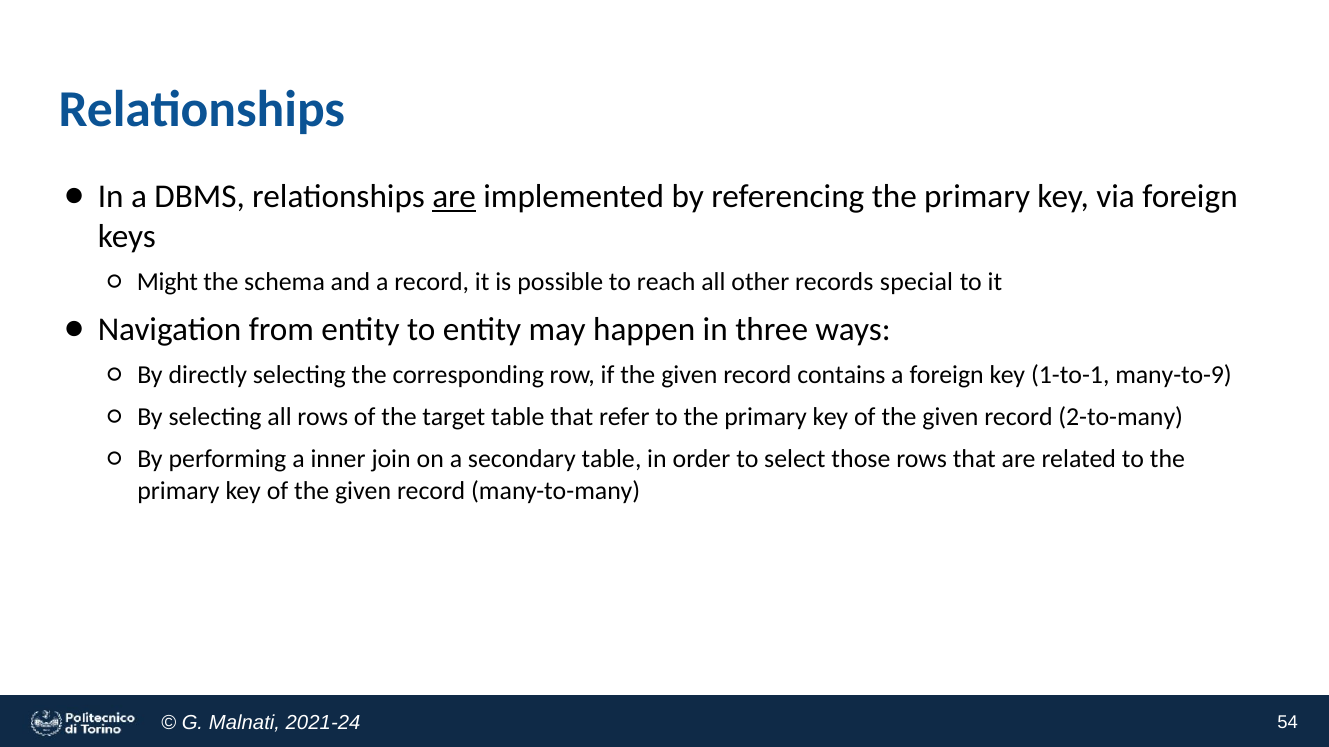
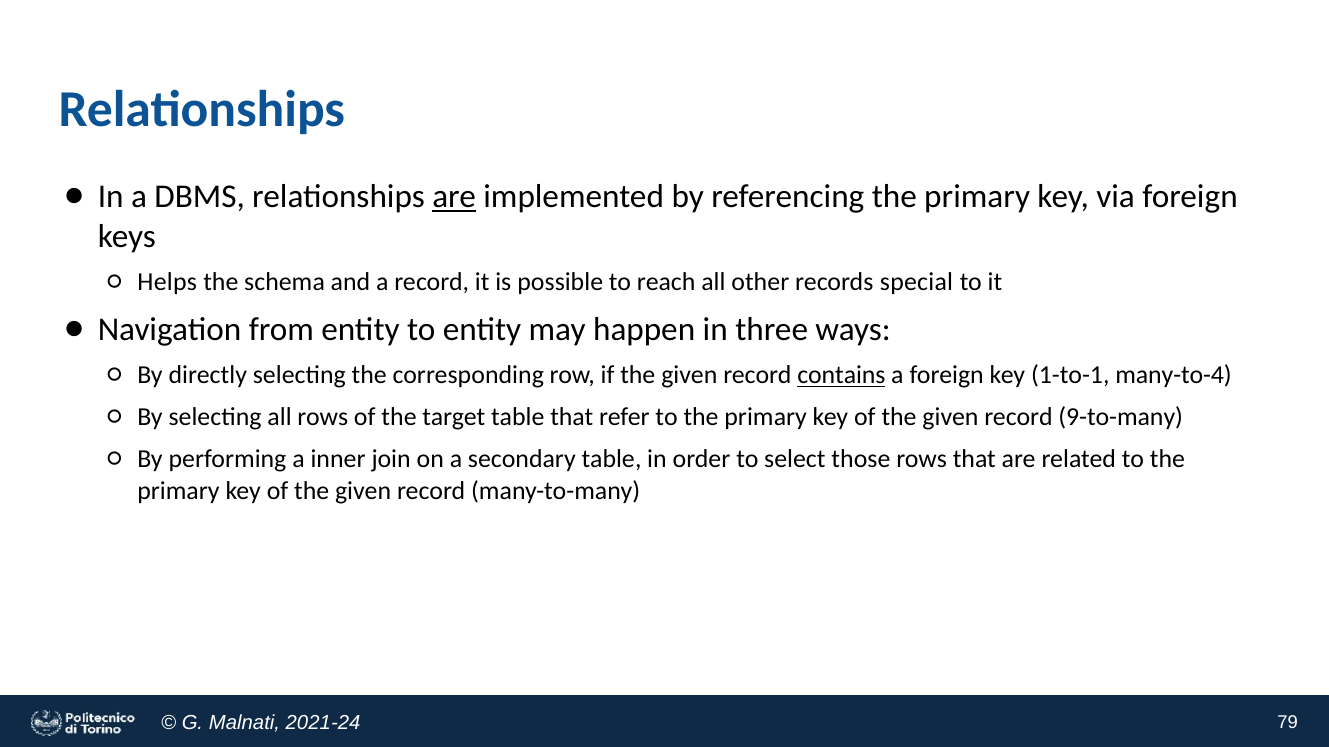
Might: Might -> Helps
contains underline: none -> present
many-to-9: many-to-9 -> many-to-4
2-to-many: 2-to-many -> 9-to-many
54: 54 -> 79
